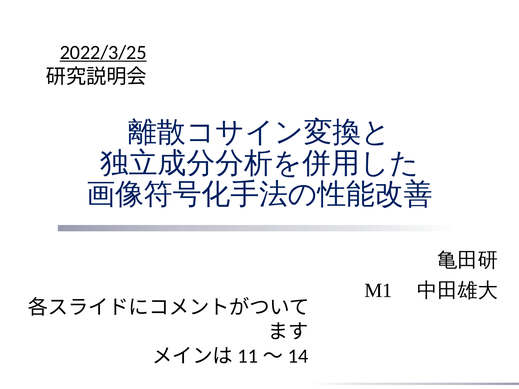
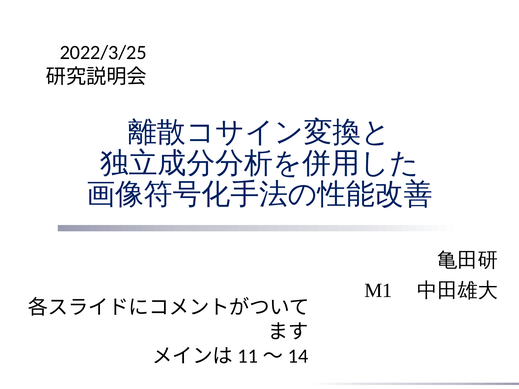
2022/3/25 underline: present -> none
